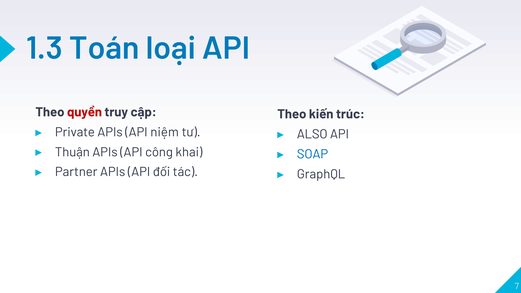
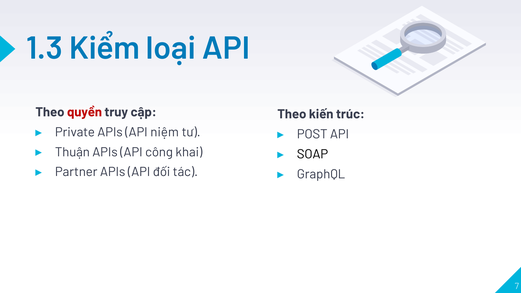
Toán: Toán -> Kiểm
ALSO: ALSO -> POST
SOAP colour: blue -> black
